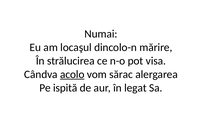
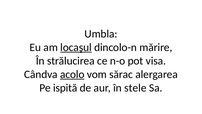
Numai: Numai -> Umbla
locaşul underline: none -> present
legat: legat -> stele
